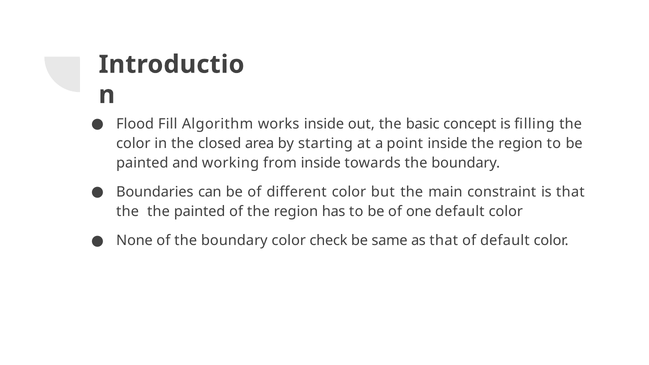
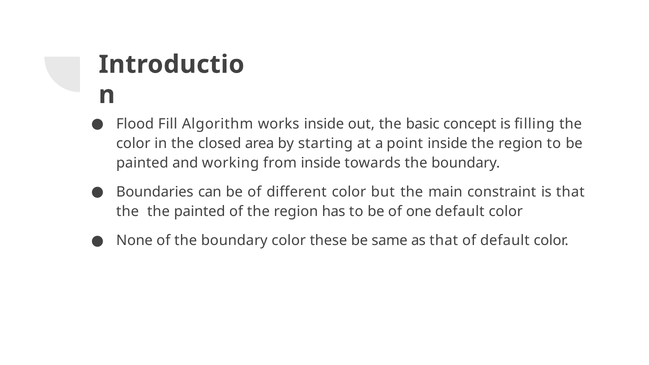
check: check -> these
